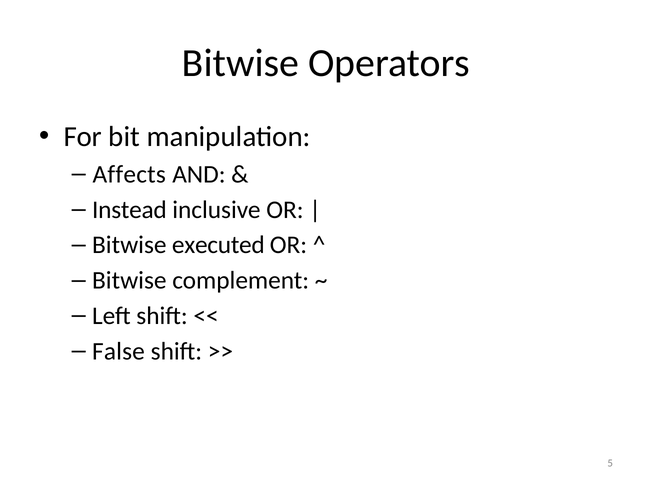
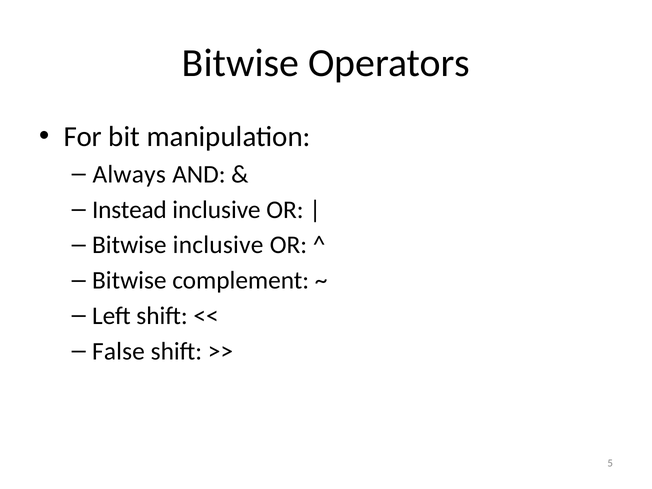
Affects: Affects -> Always
Bitwise executed: executed -> inclusive
